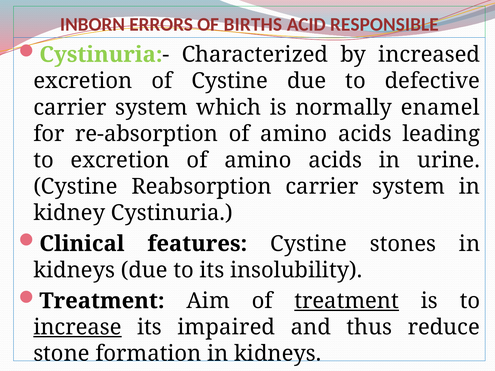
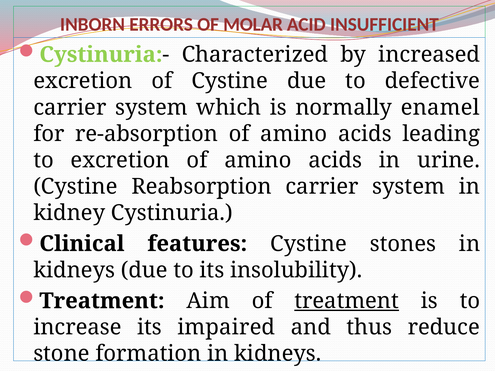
BIRTHS: BIRTHS -> MOLAR
RESPONSIBLE: RESPONSIBLE -> INSUFFICIENT
increase underline: present -> none
